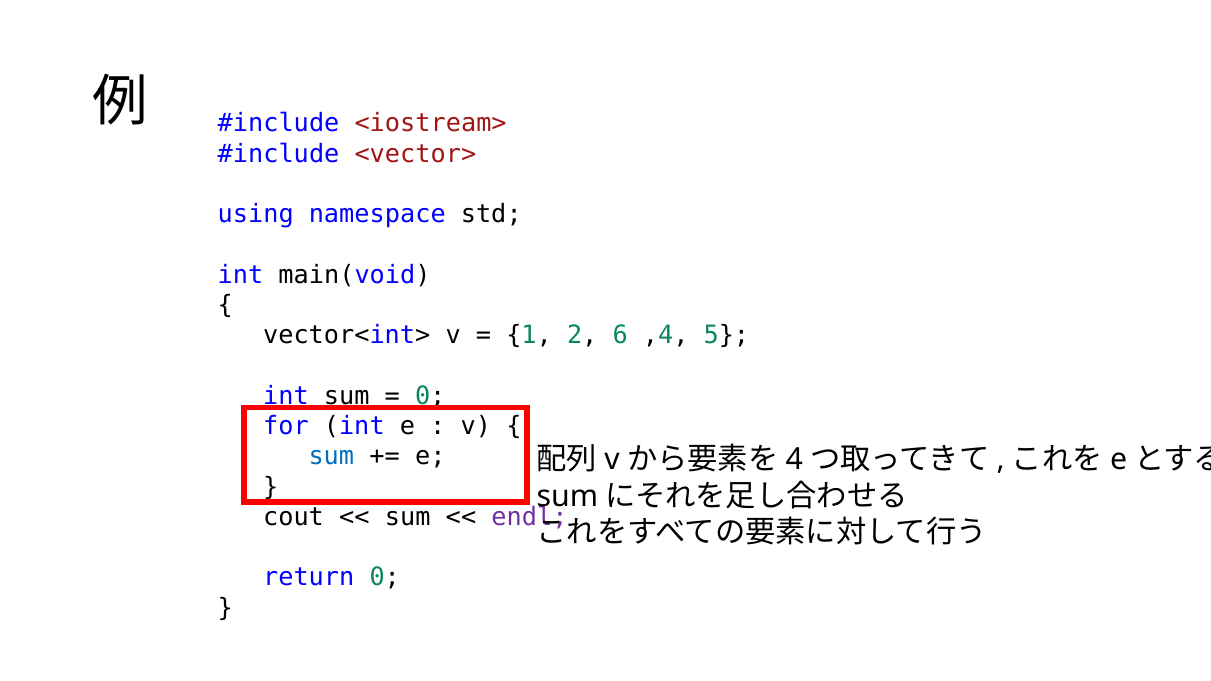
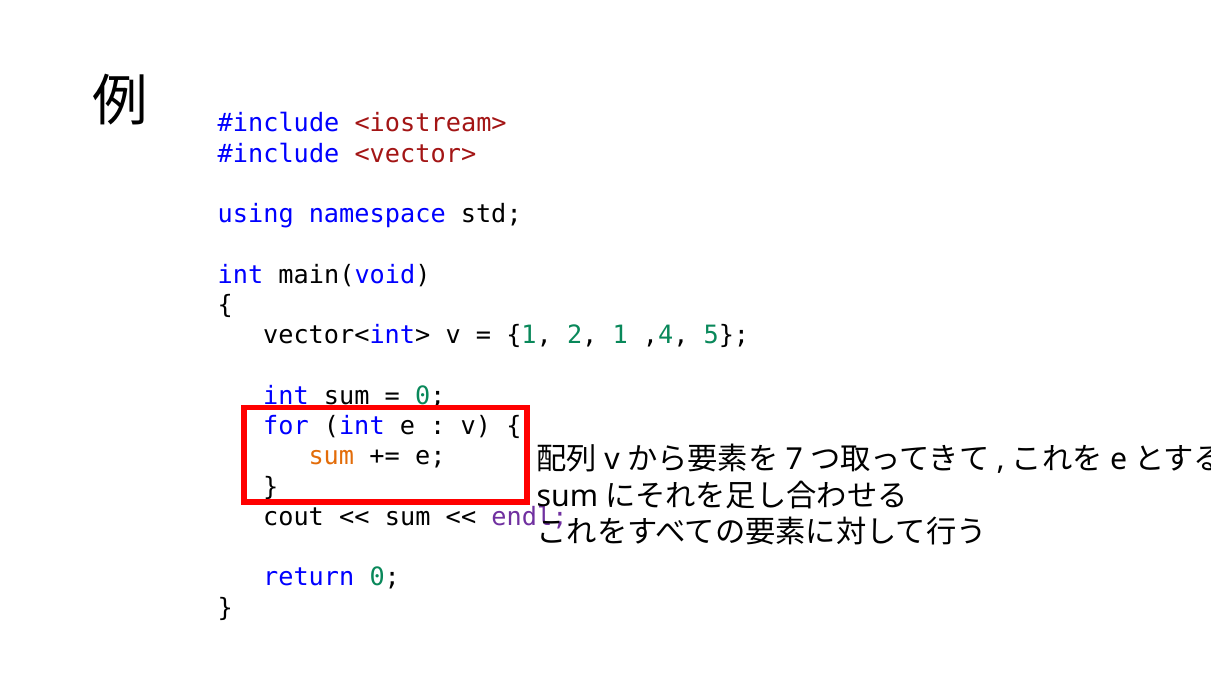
2 6: 6 -> 1
sum at (331, 457) colour: blue -> orange
4: 4 -> 7
